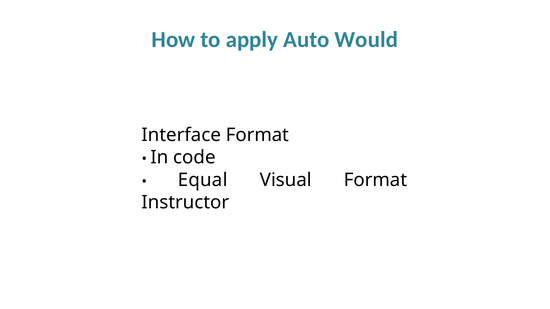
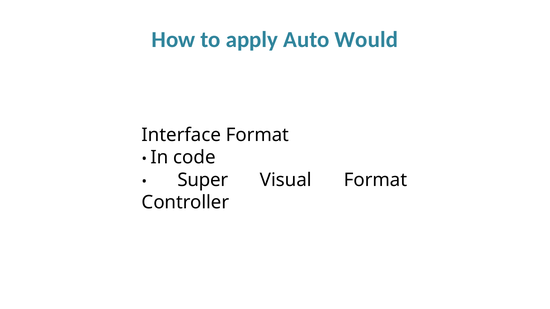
Equal: Equal -> Super
Instructor: Instructor -> Controller
